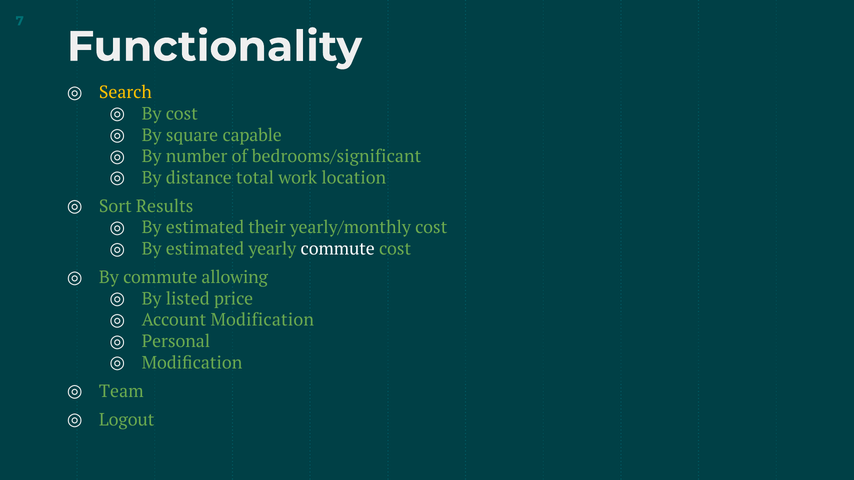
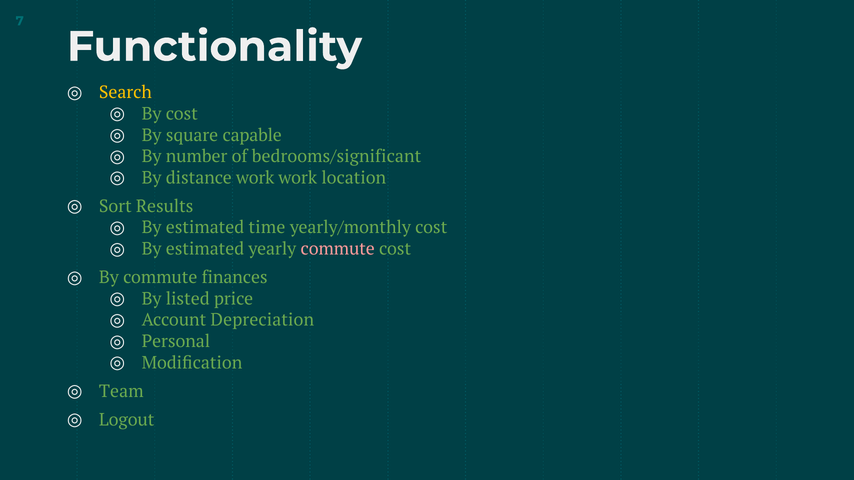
distance total: total -> work
their: their -> time
commute at (338, 249) colour: white -> pink
allowing: allowing -> finances
Account Modification: Modification -> Depreciation
